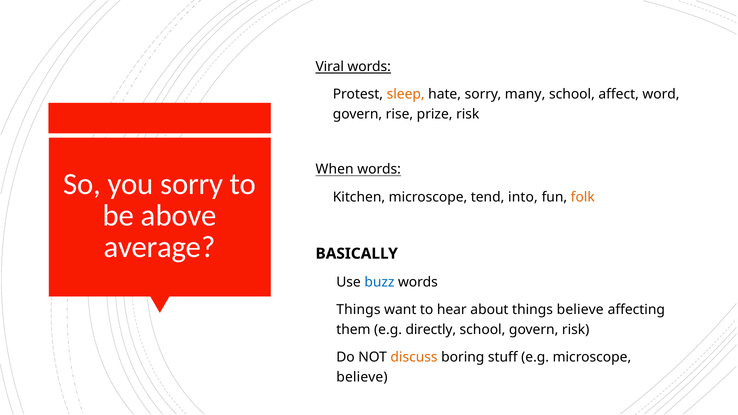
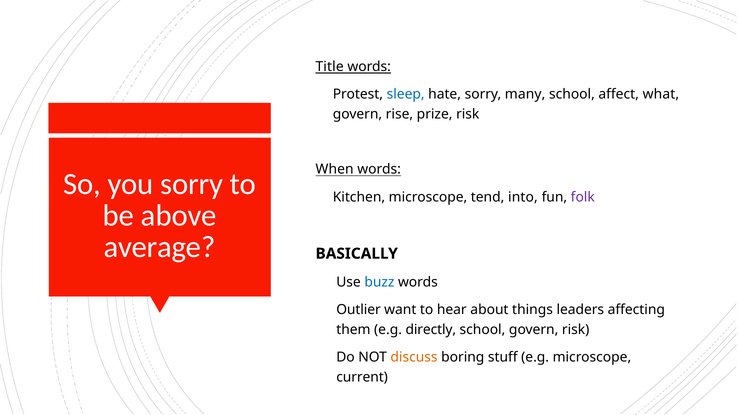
Viral: Viral -> Title
sleep colour: orange -> blue
word: word -> what
folk colour: orange -> purple
Things at (358, 310): Things -> Outlier
things believe: believe -> leaders
believe at (362, 377): believe -> current
